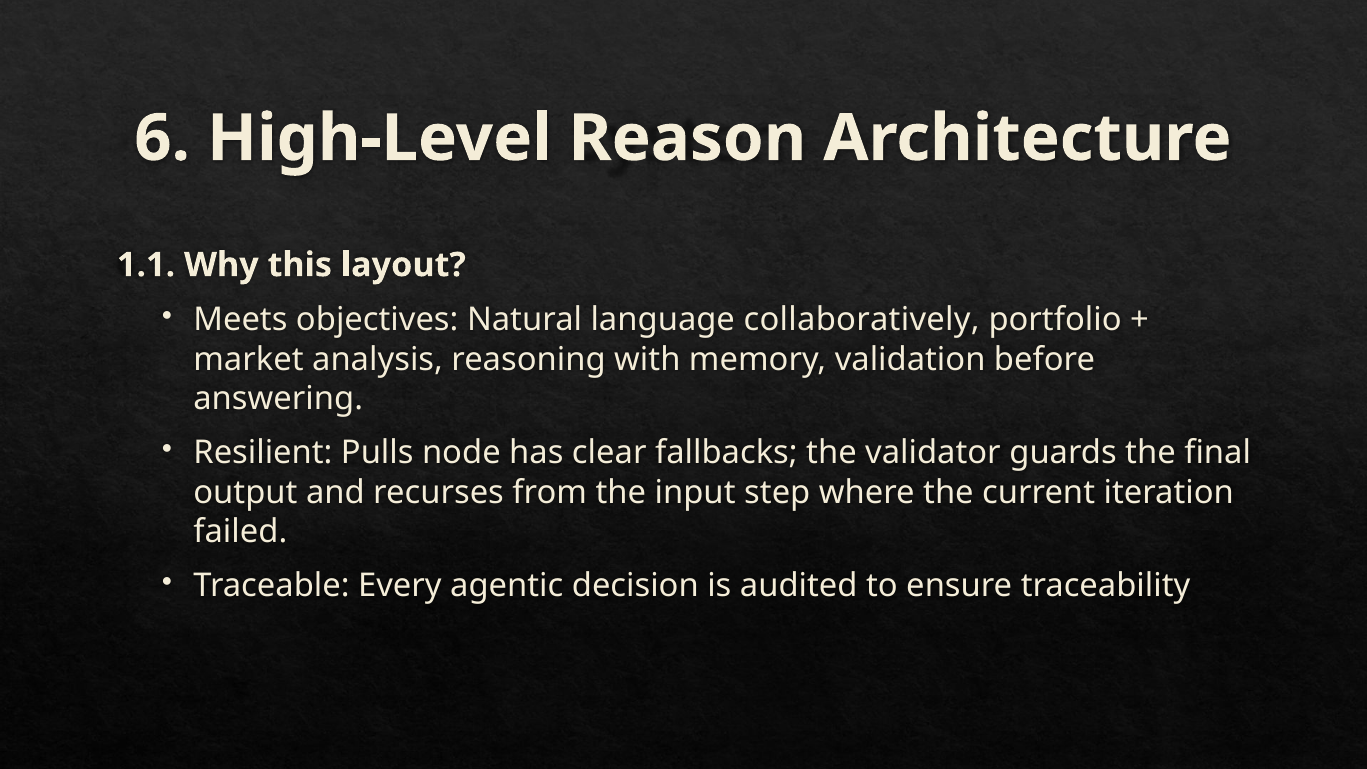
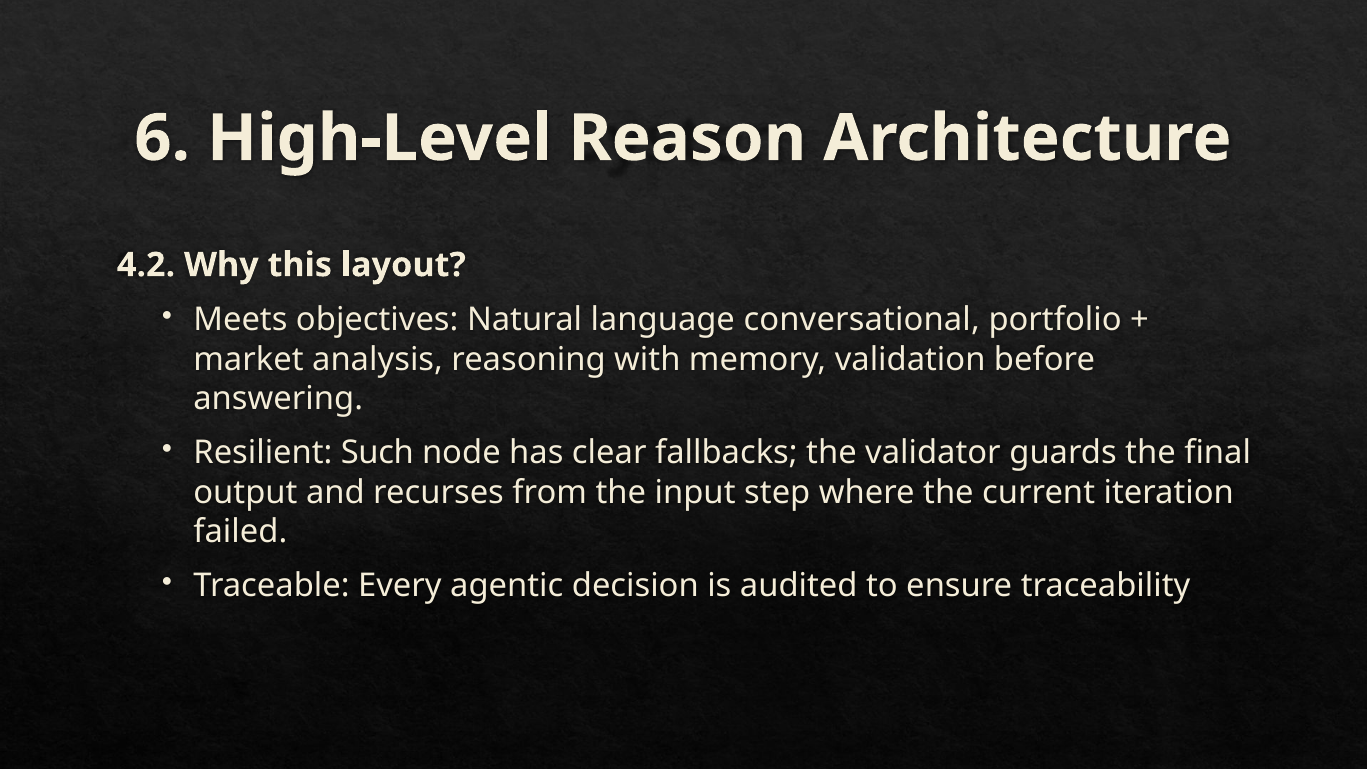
1.1: 1.1 -> 4.2
collaboratively: collaboratively -> conversational
Pulls: Pulls -> Such
